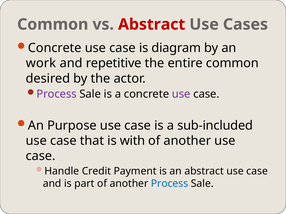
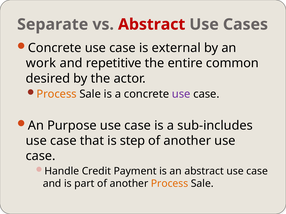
Common at (53, 24): Common -> Separate
diagram: diagram -> external
Process at (57, 94) colour: purple -> orange
sub-included: sub-included -> sub-includes
with: with -> step
Process at (170, 184) colour: blue -> orange
